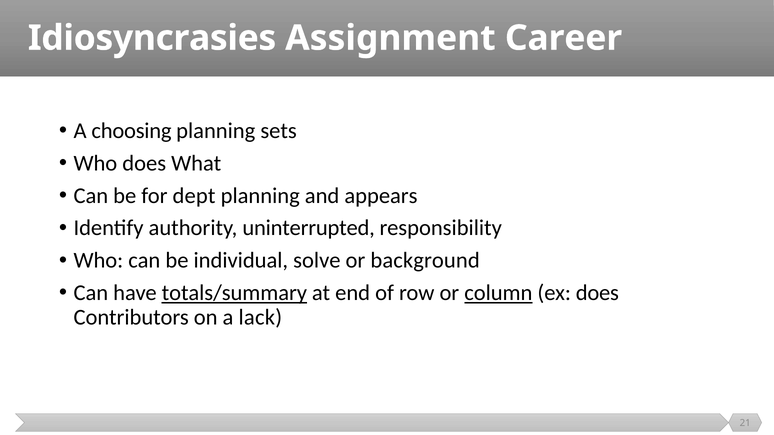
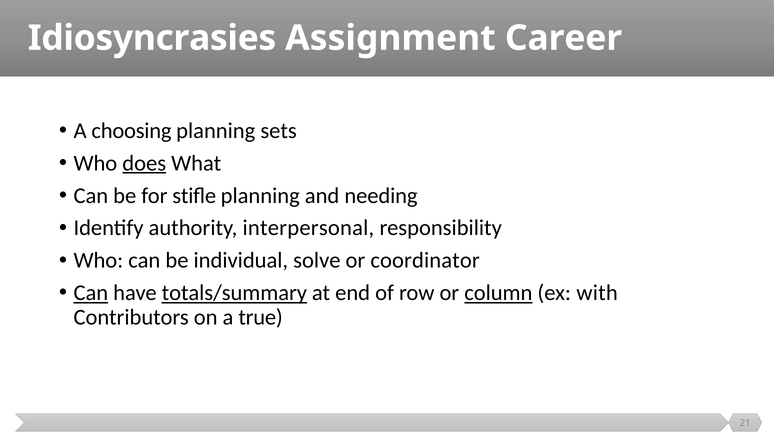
does at (144, 163) underline: none -> present
dept: dept -> stiﬂe
appears: appears -> needing
uninterrupted: uninterrupted -> interpersonal
background: background -> coordinator
Can at (91, 293) underline: none -> present
ex does: does -> with
lack: lack -> true
